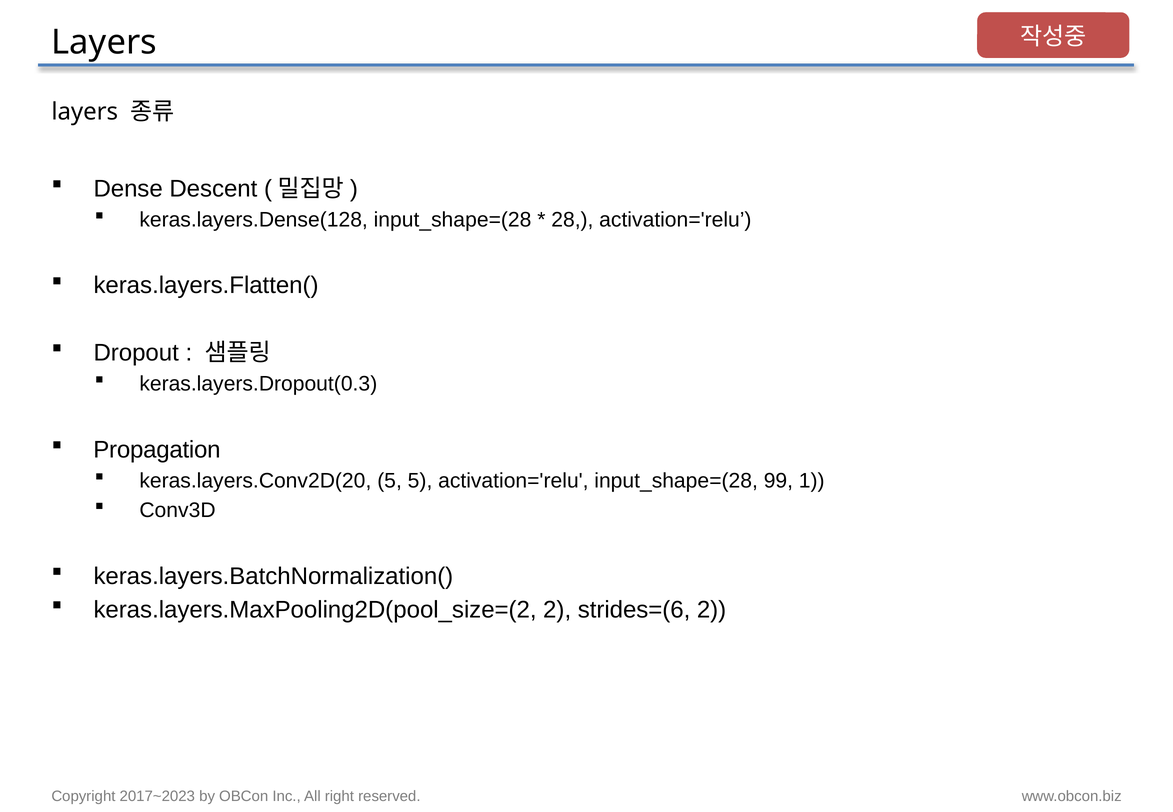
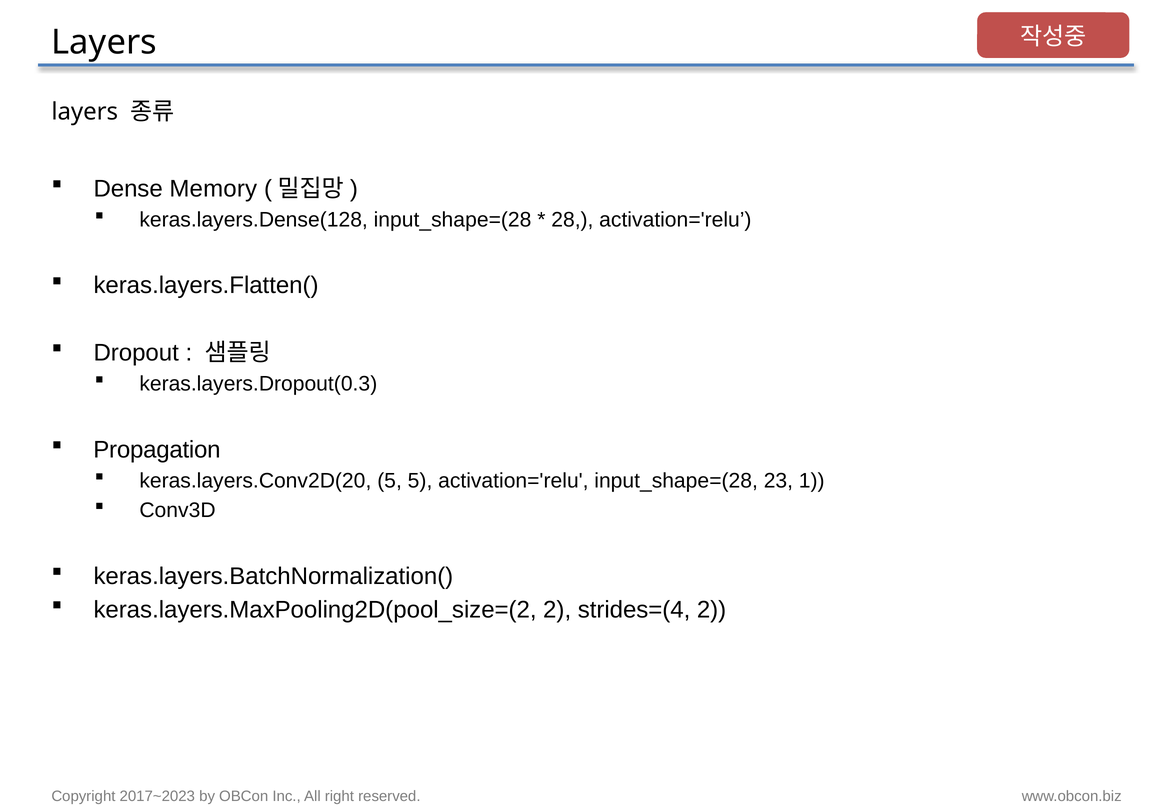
Descent: Descent -> Memory
99: 99 -> 23
strides=(6: strides=(6 -> strides=(4
